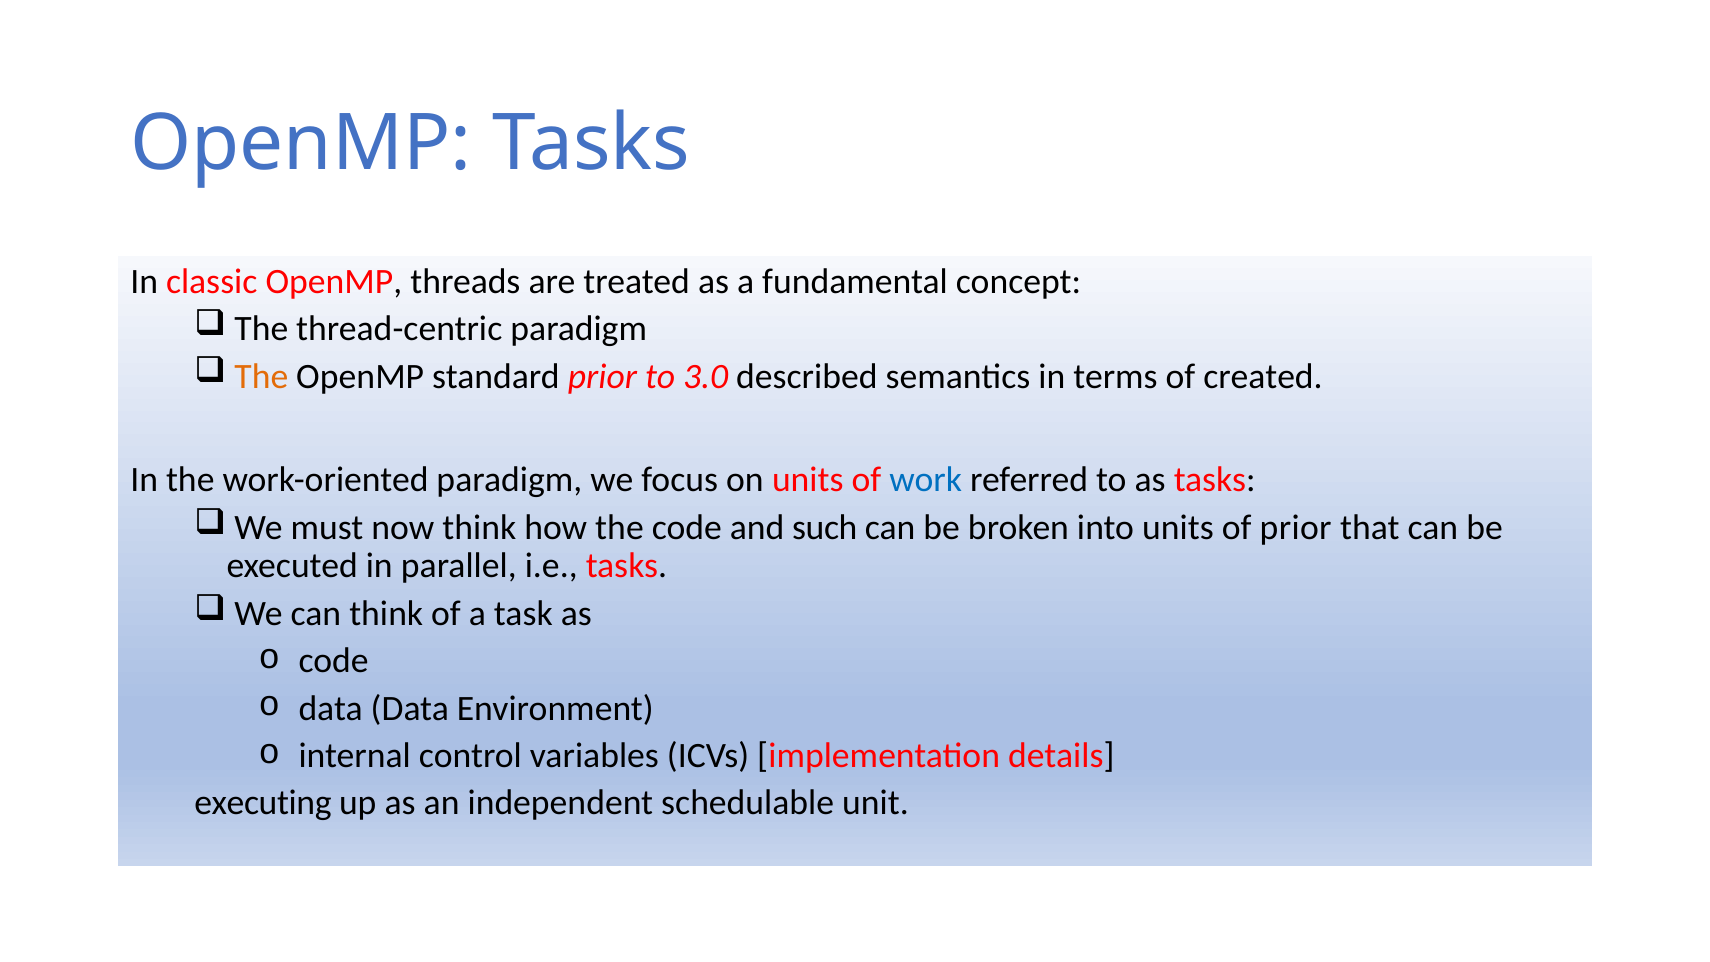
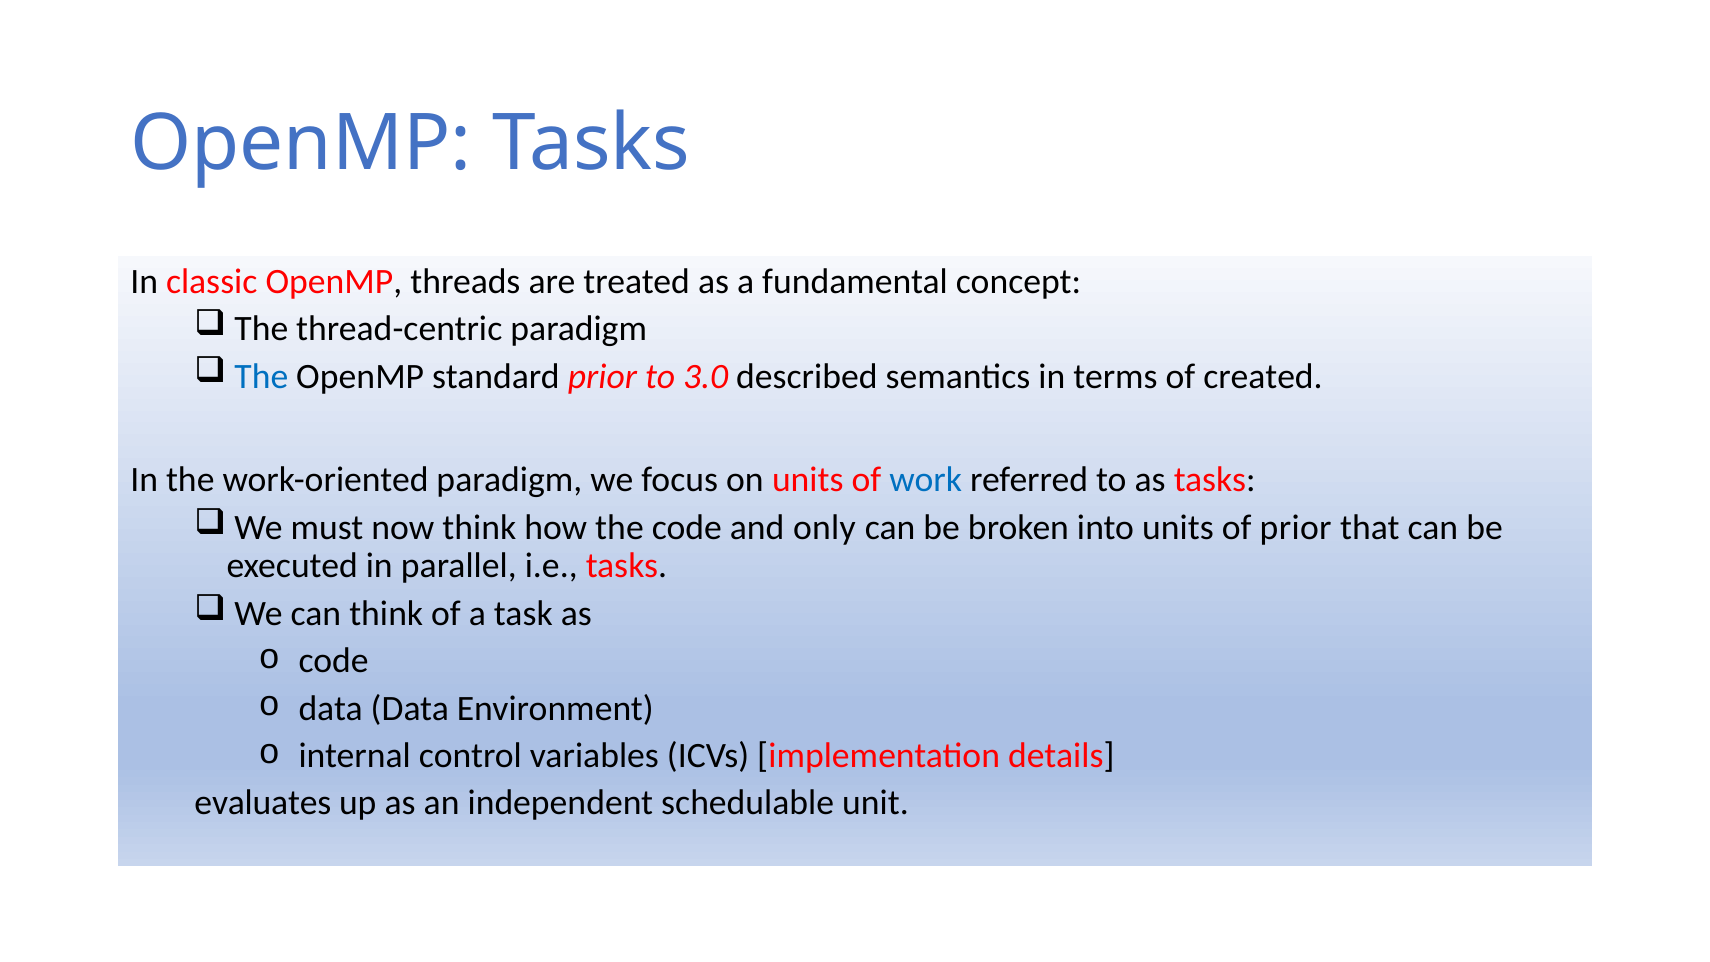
The at (261, 376) colour: orange -> blue
such: such -> only
executing: executing -> evaluates
